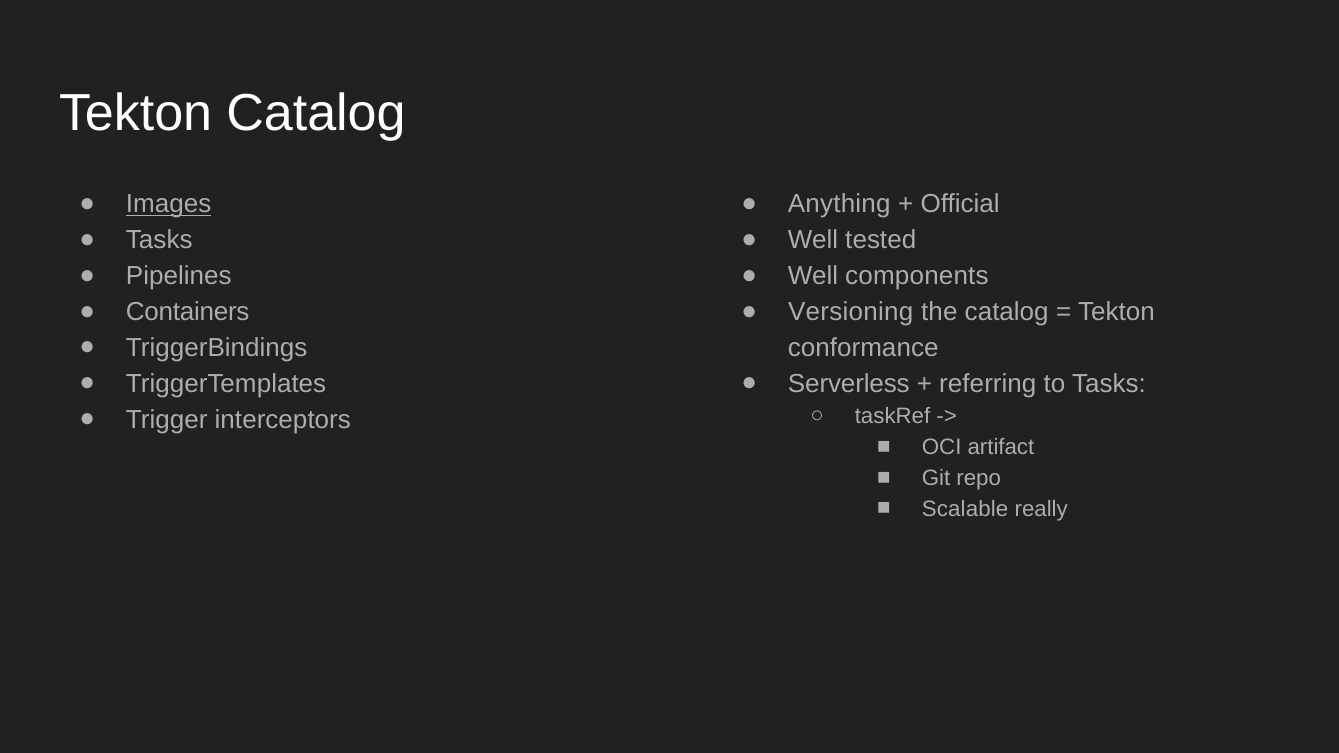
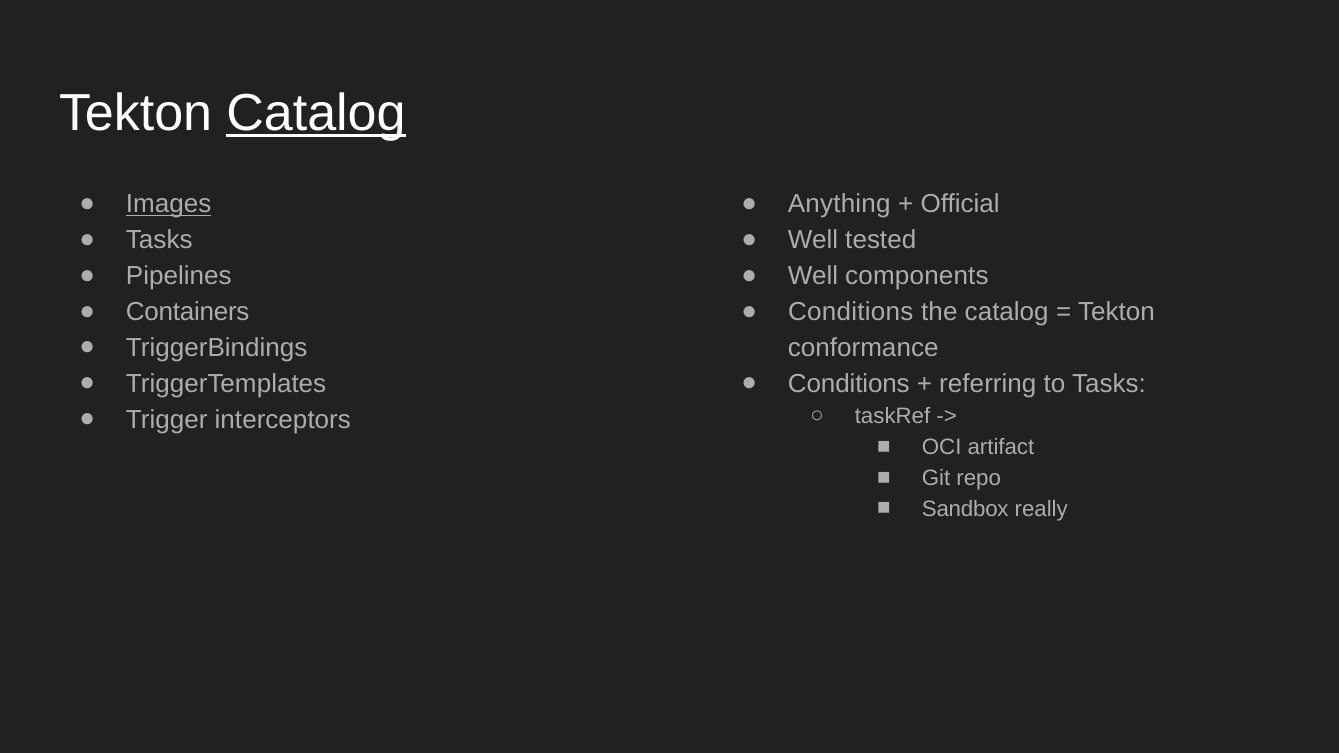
Catalog at (316, 113) underline: none -> present
Versioning at (851, 312): Versioning -> Conditions
Serverless at (849, 384): Serverless -> Conditions
Scalable: Scalable -> Sandbox
